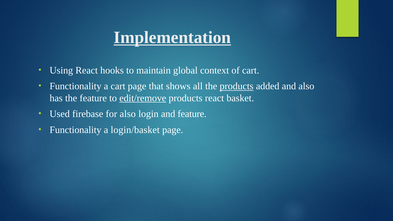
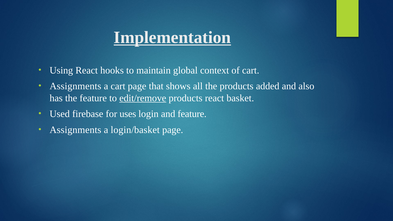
Functionality at (76, 86): Functionality -> Assignments
products at (237, 86) underline: present -> none
for also: also -> uses
Functionality at (76, 130): Functionality -> Assignments
